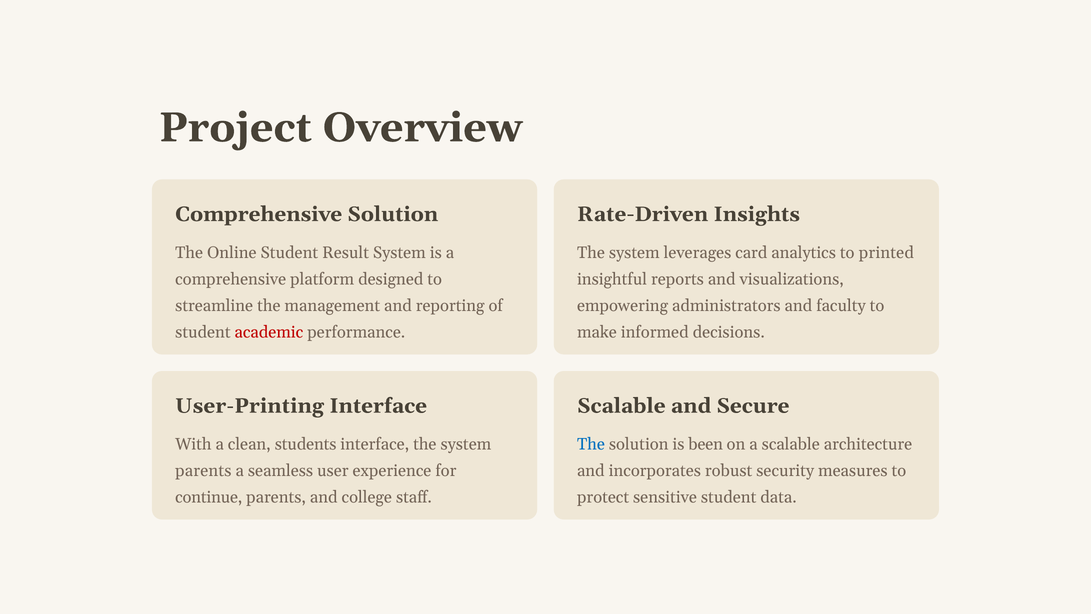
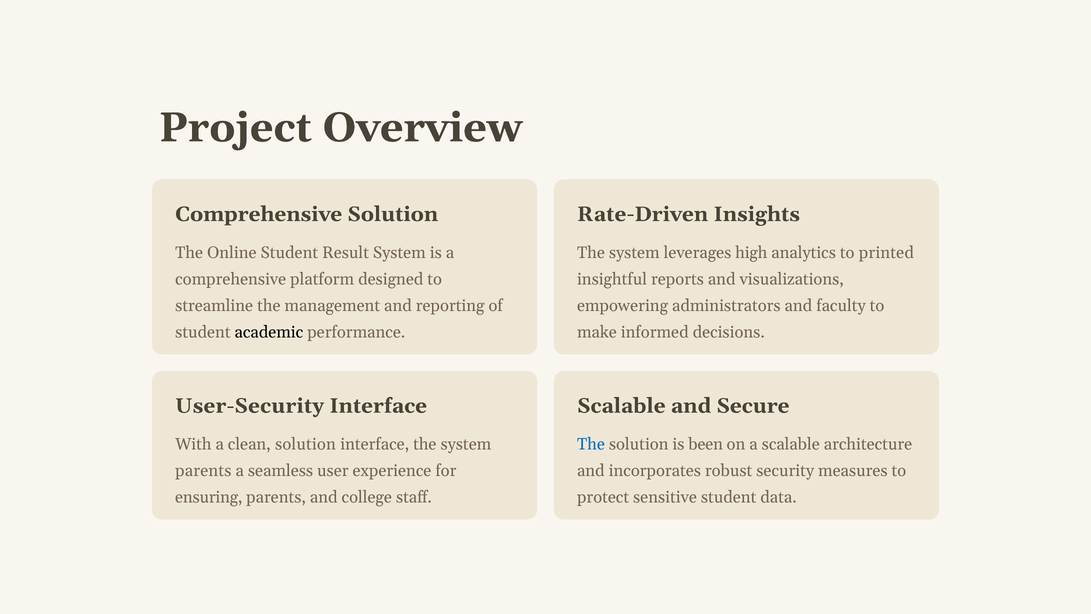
card: card -> high
academic colour: red -> black
User-Printing: User-Printing -> User-Security
clean students: students -> solution
continue: continue -> ensuring
